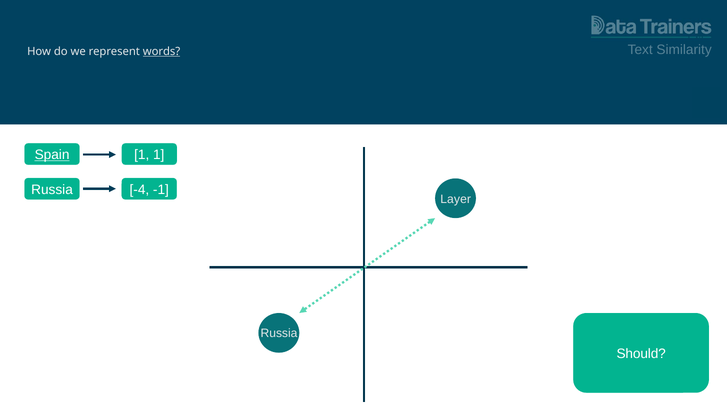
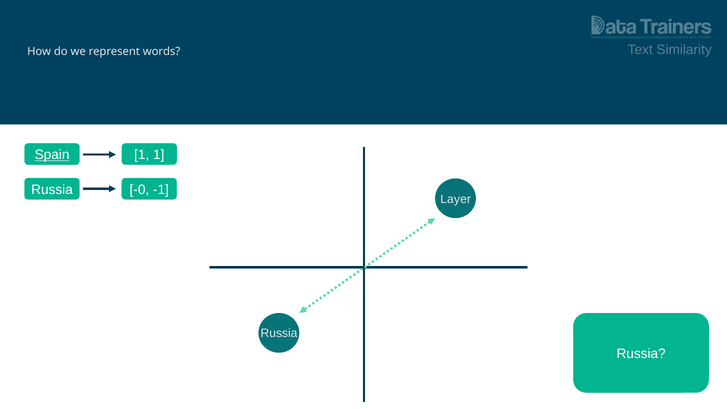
words underline: present -> none
-4: -4 -> -0
Should at (641, 354): Should -> Russia
